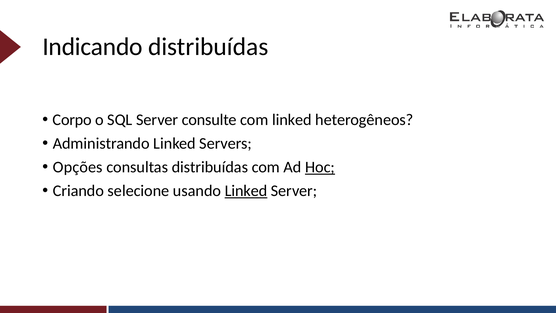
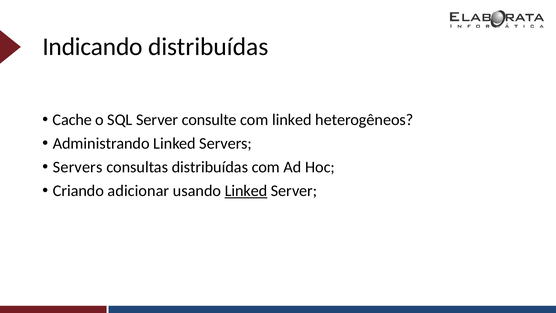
Corpo: Corpo -> Cache
Opções at (78, 167): Opções -> Servers
Hoc underline: present -> none
selecione: selecione -> adicionar
